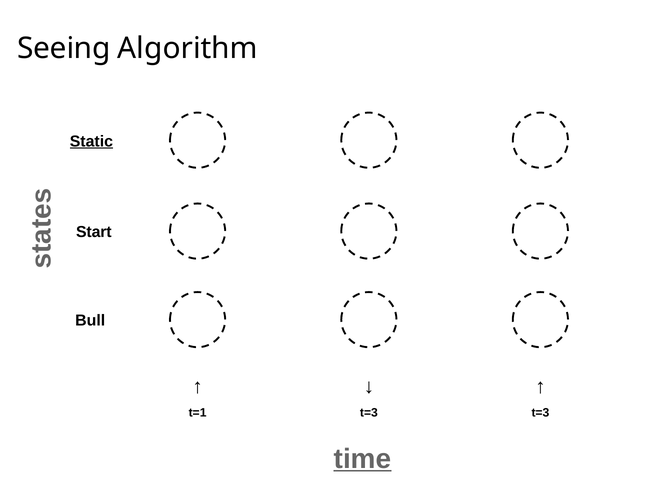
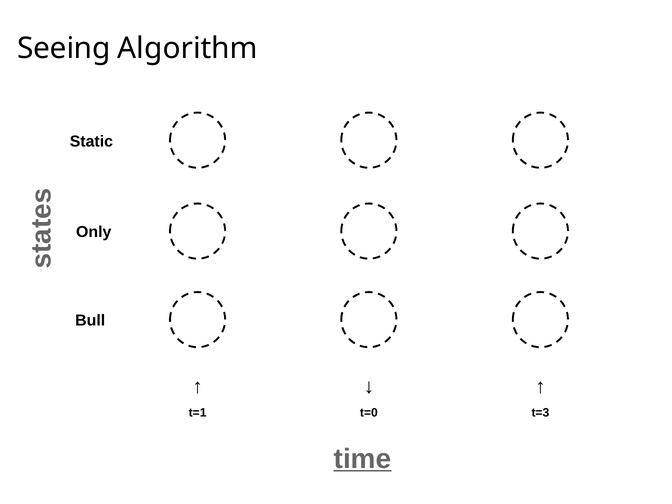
Static underline: present -> none
Start: Start -> Only
t=1 t=3: t=3 -> t=0
